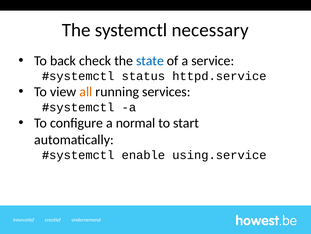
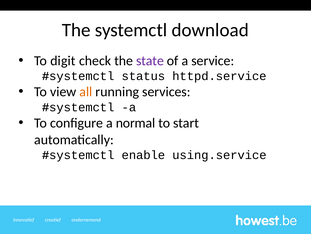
necessary: necessary -> download
back: back -> digit
state colour: blue -> purple
